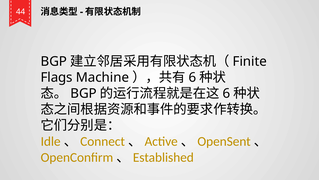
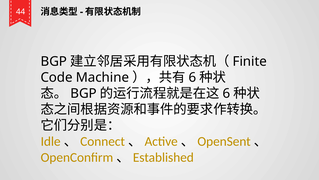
Flags: Flags -> Code
